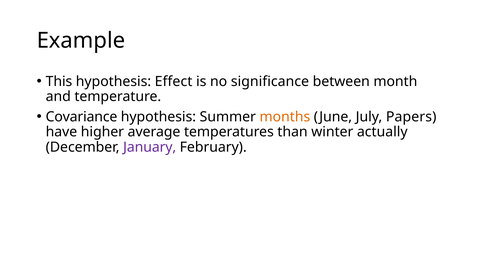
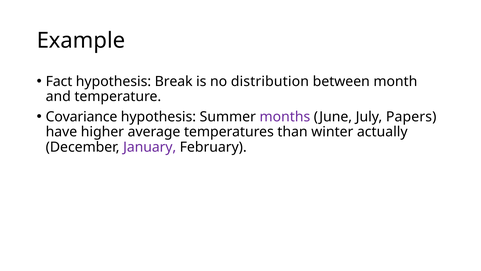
This: This -> Fact
Effect: Effect -> Break
significance: significance -> distribution
months colour: orange -> purple
